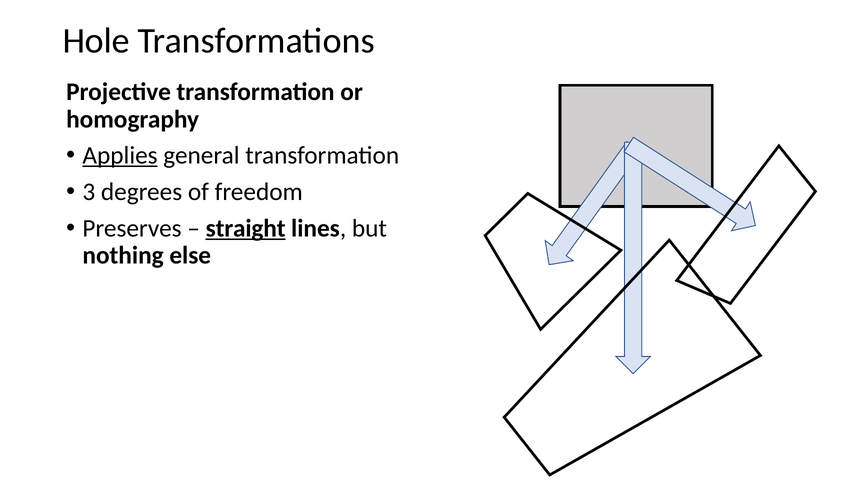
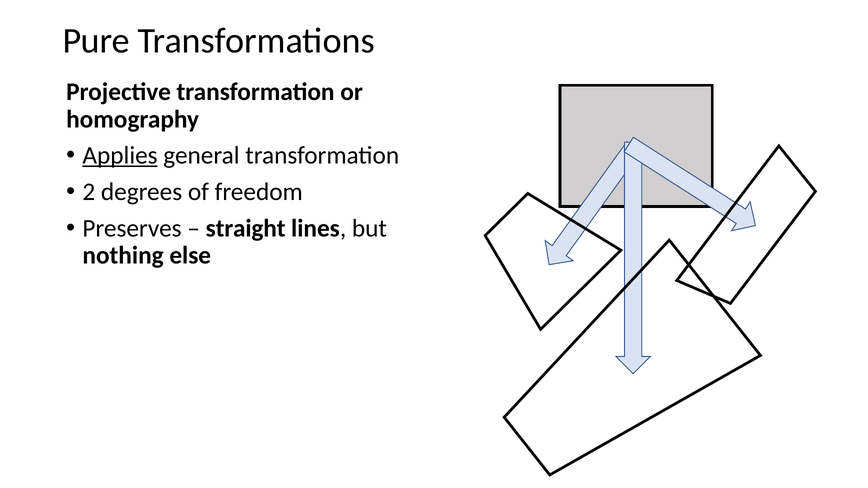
Hole: Hole -> Pure
3: 3 -> 2
straight underline: present -> none
